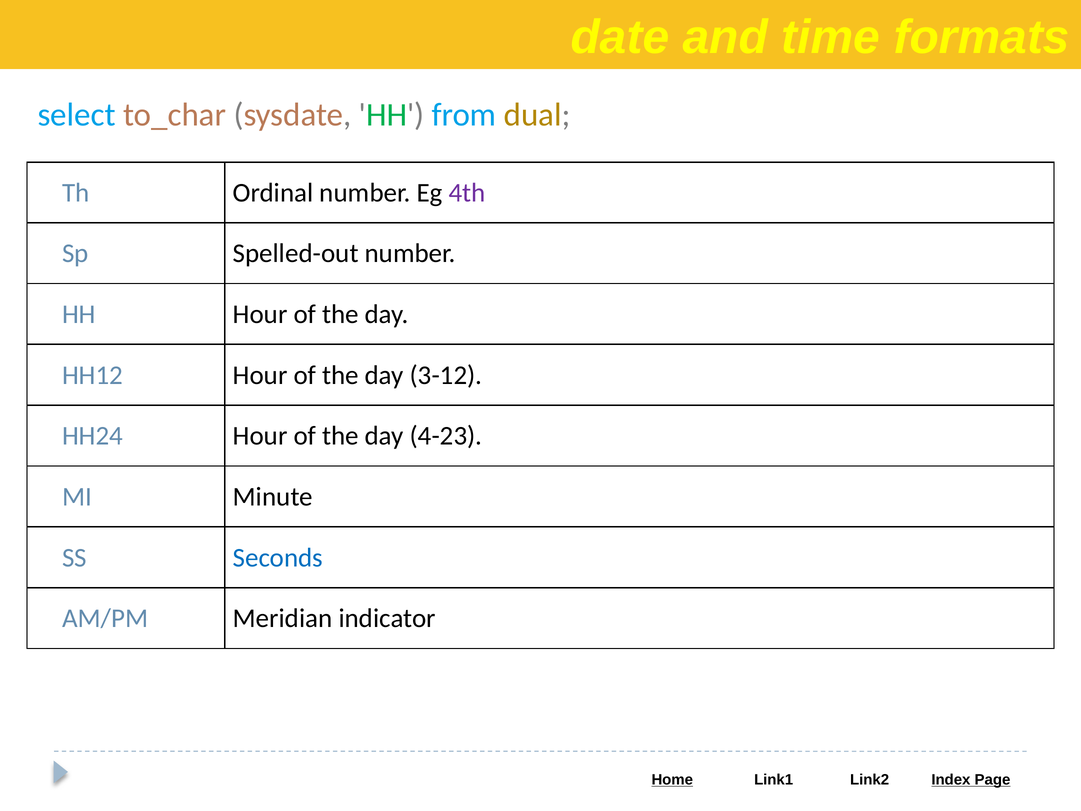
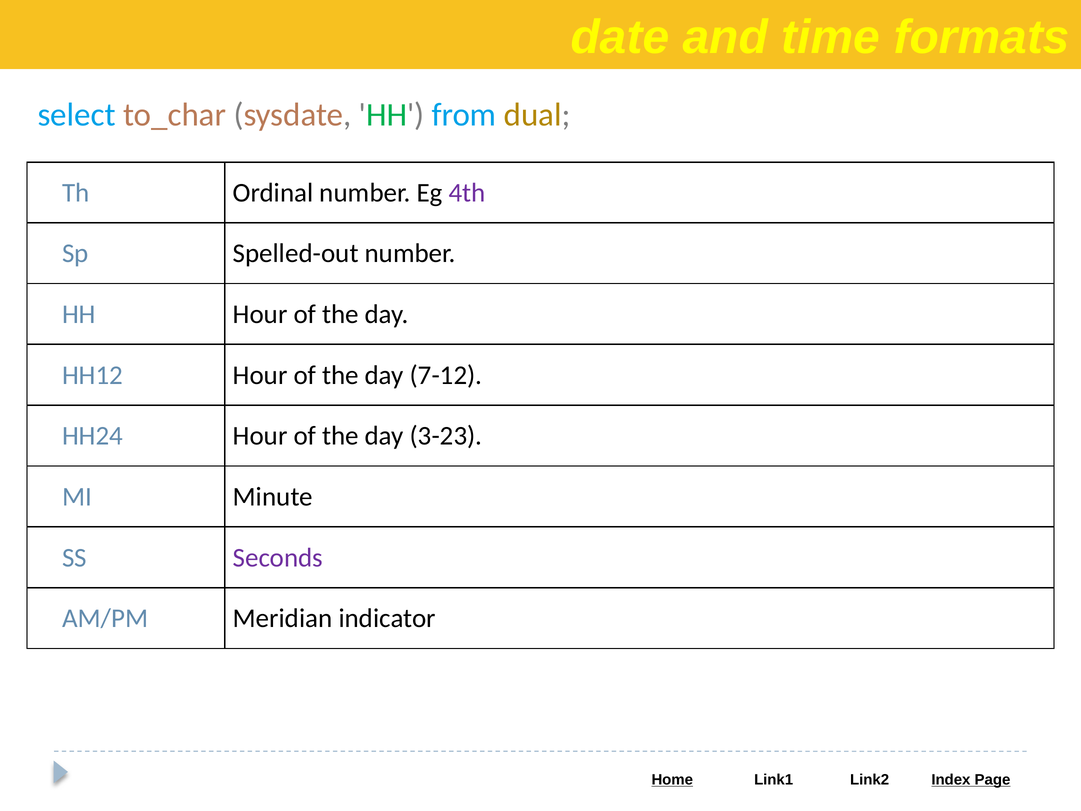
3-12: 3-12 -> 7-12
4-23: 4-23 -> 3-23
Seconds colour: blue -> purple
